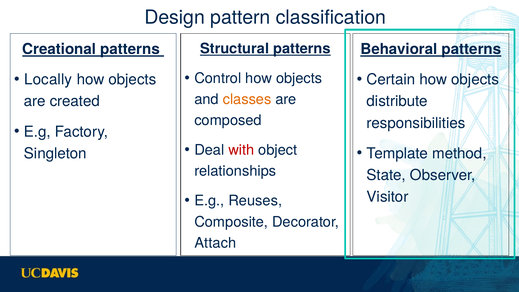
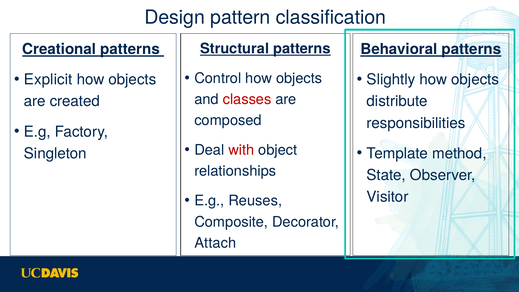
Locally: Locally -> Explicit
Certain: Certain -> Slightly
classes colour: orange -> red
